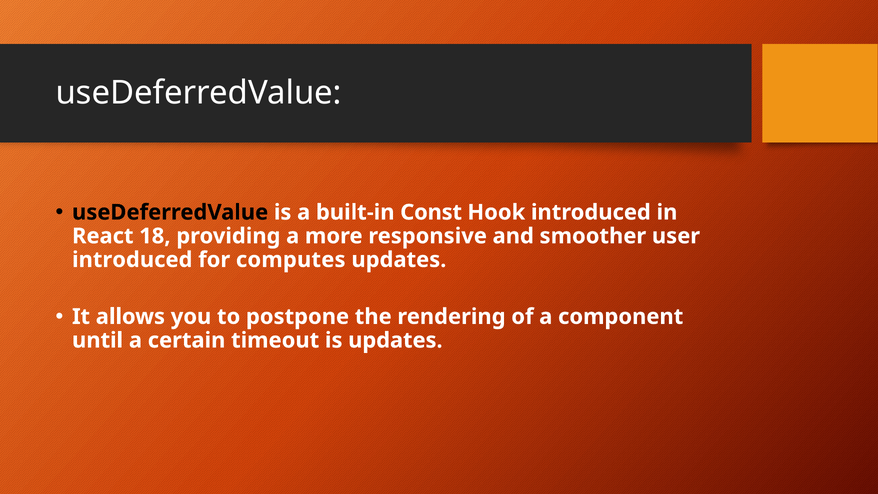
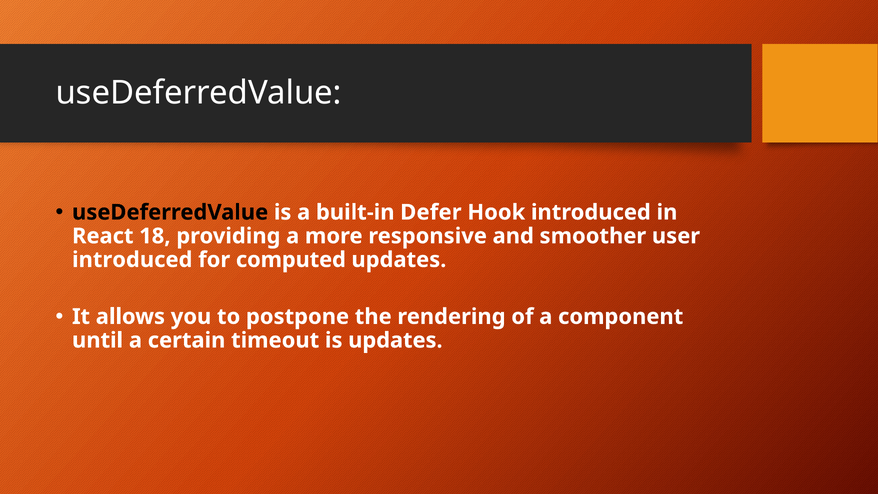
Const: Const -> Defer
computes: computes -> computed
